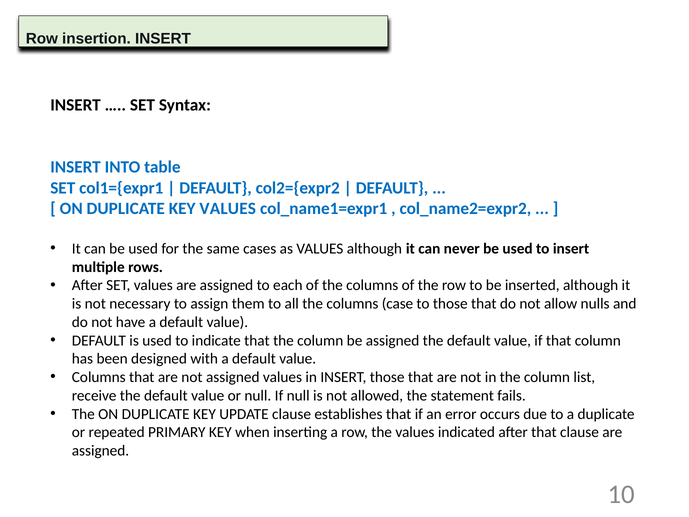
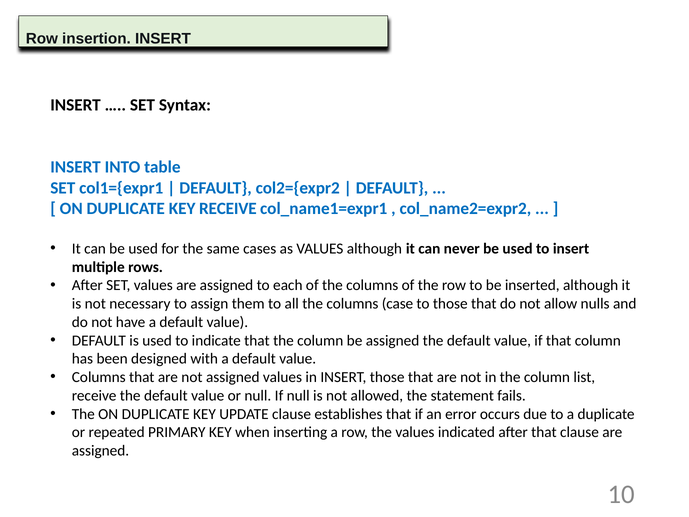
KEY VALUES: VALUES -> RECEIVE
